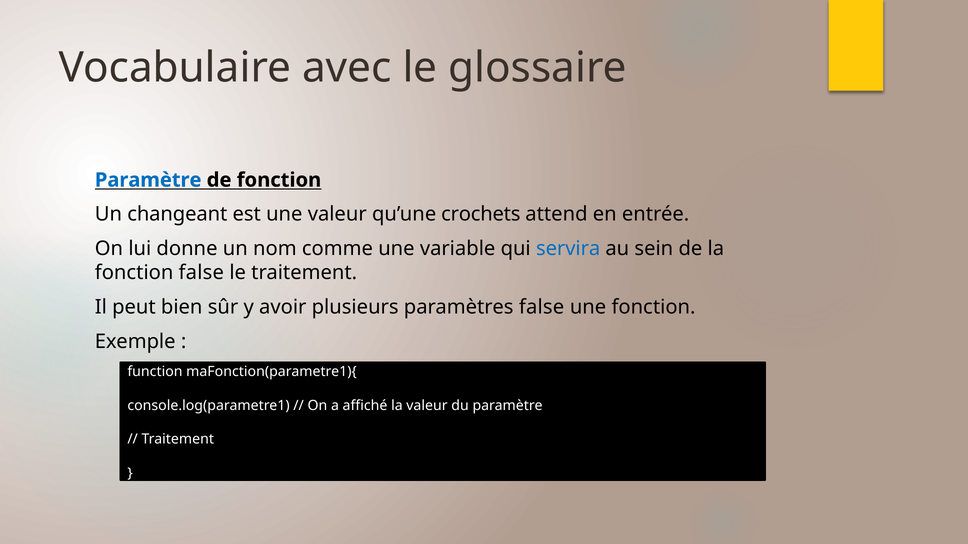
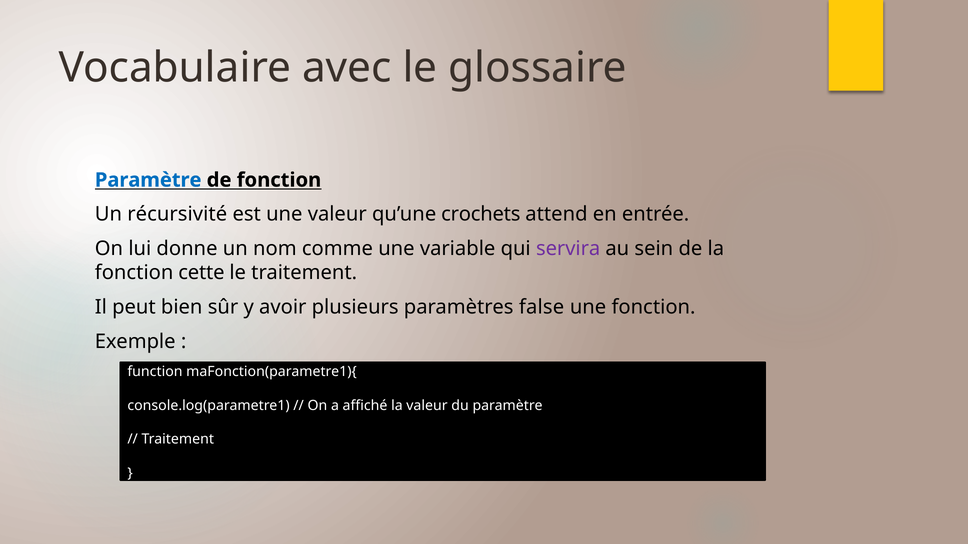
changeant: changeant -> récursivité
servira colour: blue -> purple
fonction false: false -> cette
